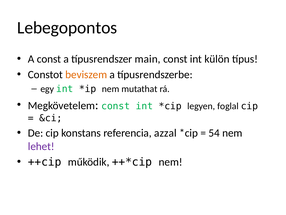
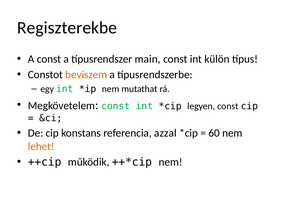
Lebegopontos: Lebegopontos -> Regiszterekbe
legyen foglal: foglal -> const
54: 54 -> 60
lehet colour: purple -> orange
